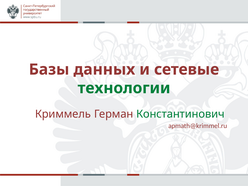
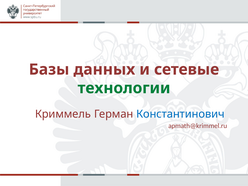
Константинович colour: green -> blue
